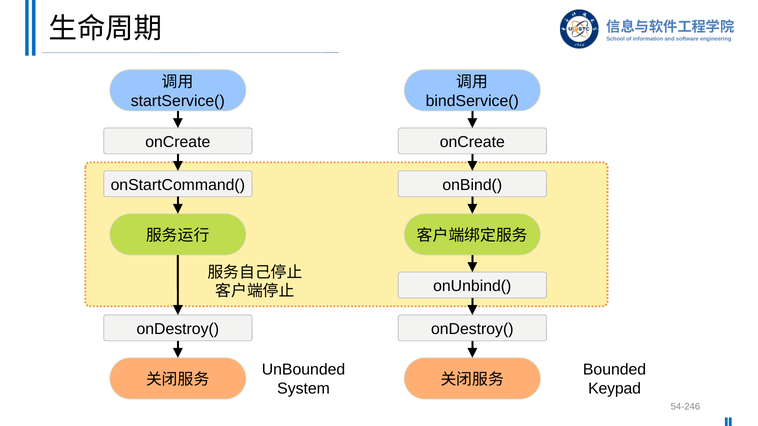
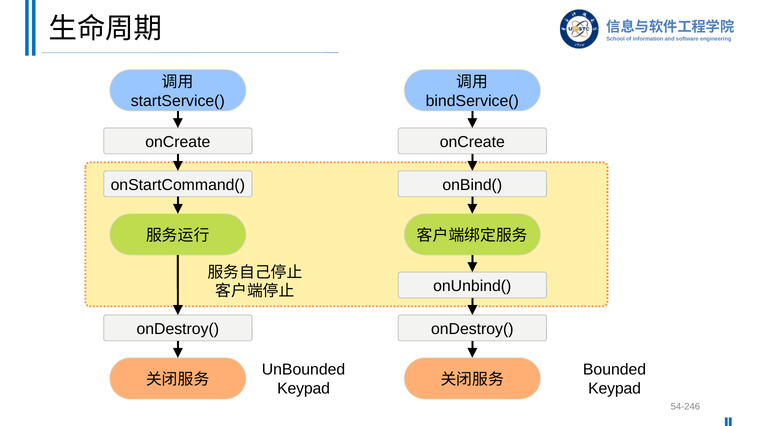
System at (304, 389): System -> Keypad
